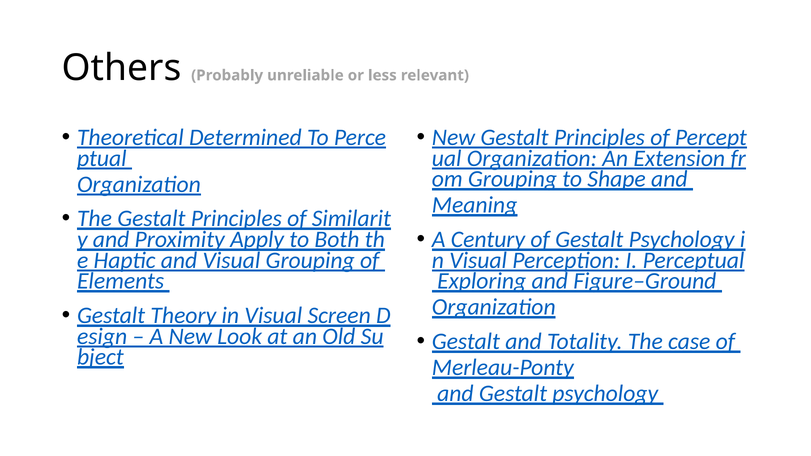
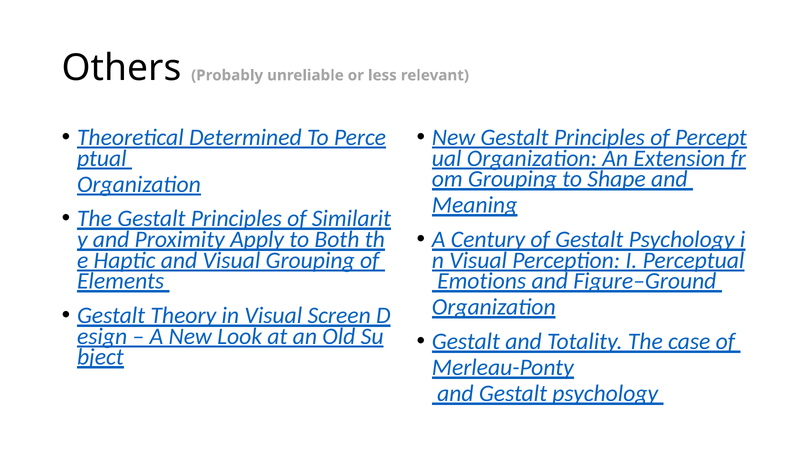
Exploring: Exploring -> Emotions
